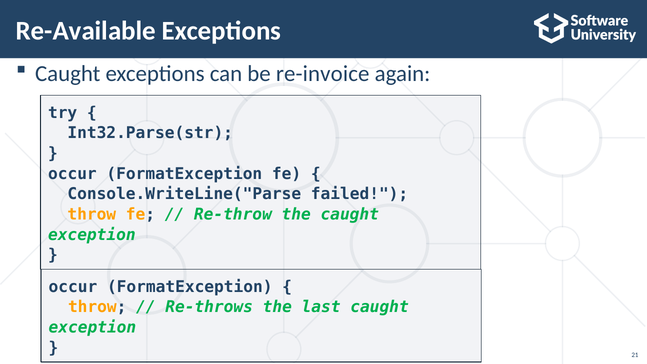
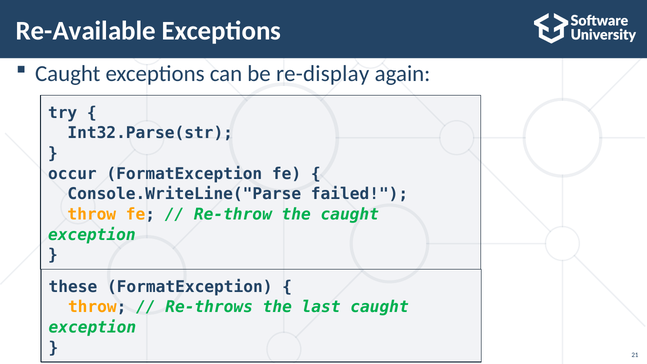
re-invoice: re-invoice -> re-display
occur at (73, 287): occur -> these
